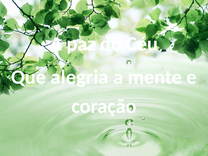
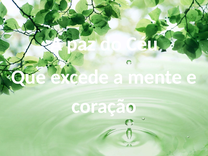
alegria: alegria -> excede
